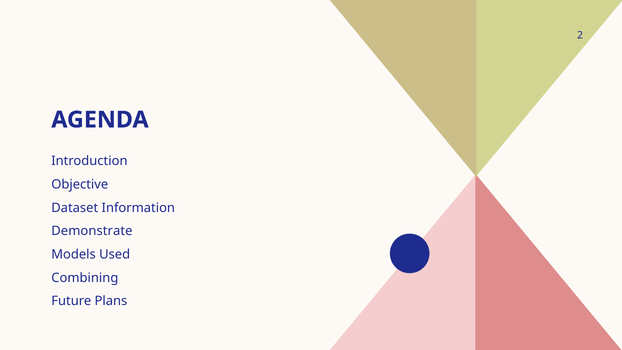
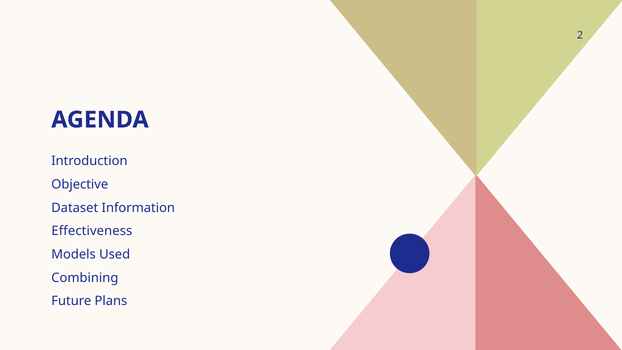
Demonstrate: Demonstrate -> Effectiveness
